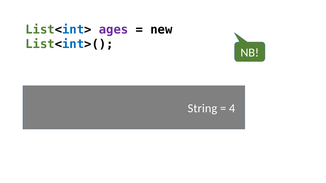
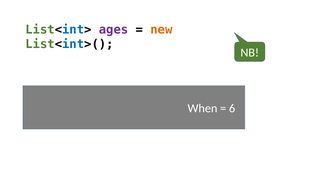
new colour: black -> orange
String: String -> When
4: 4 -> 6
